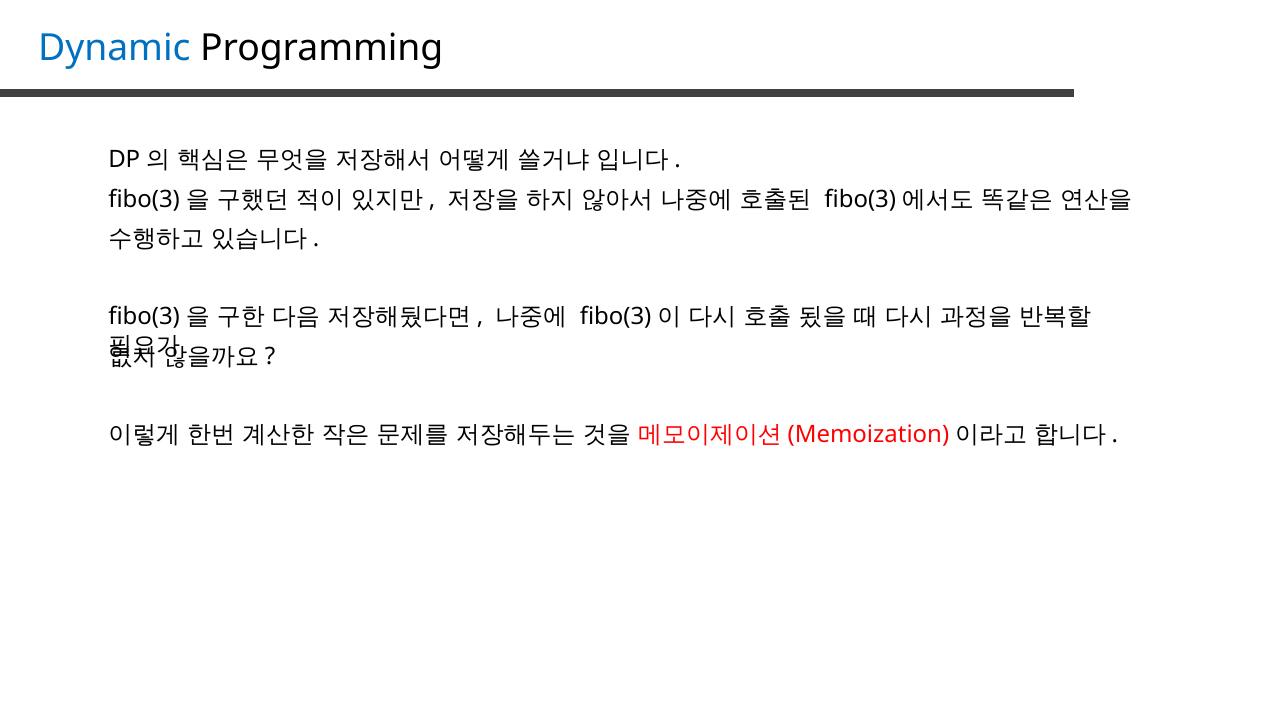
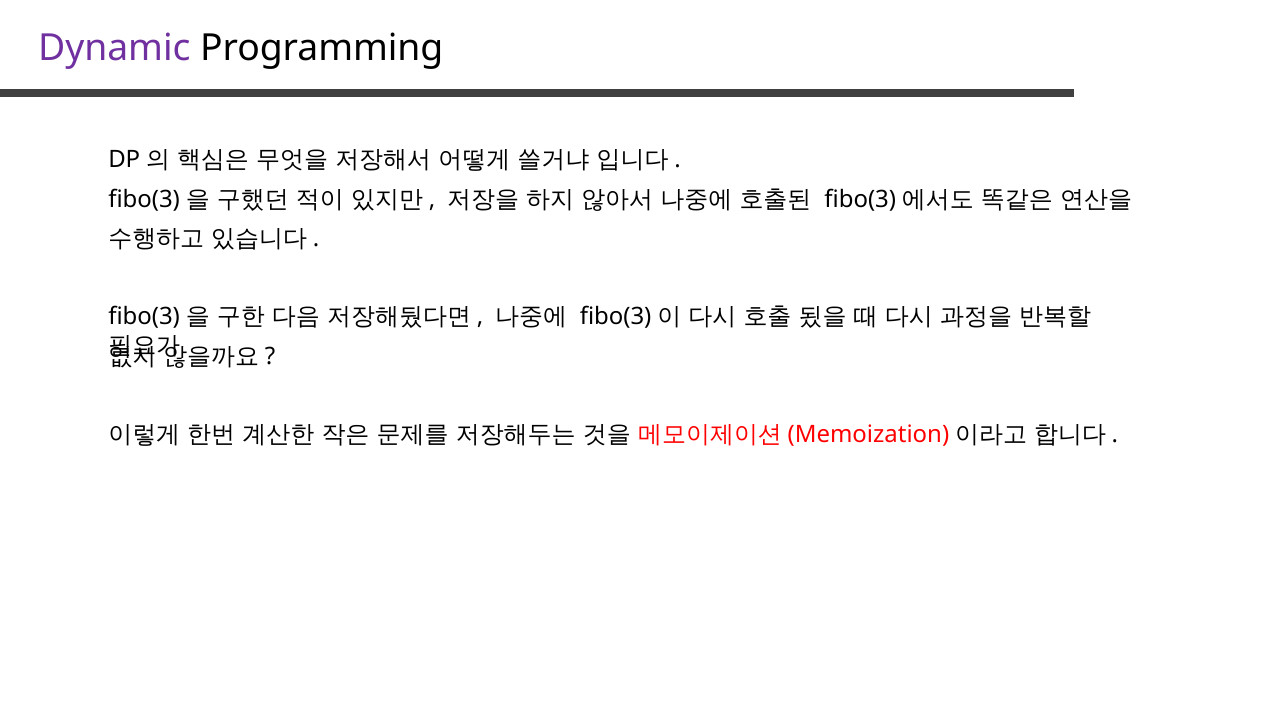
Dynamic colour: blue -> purple
